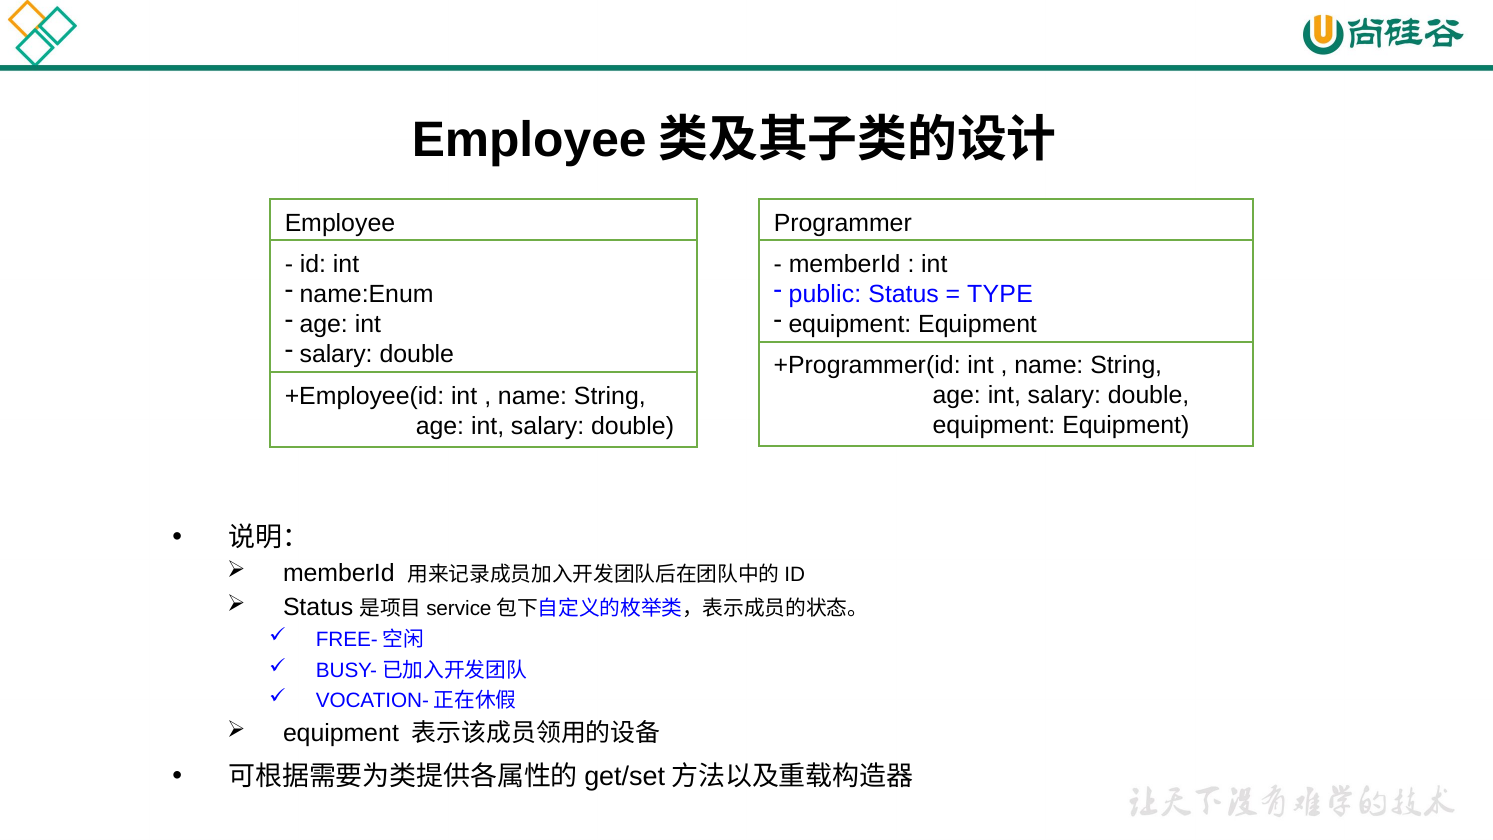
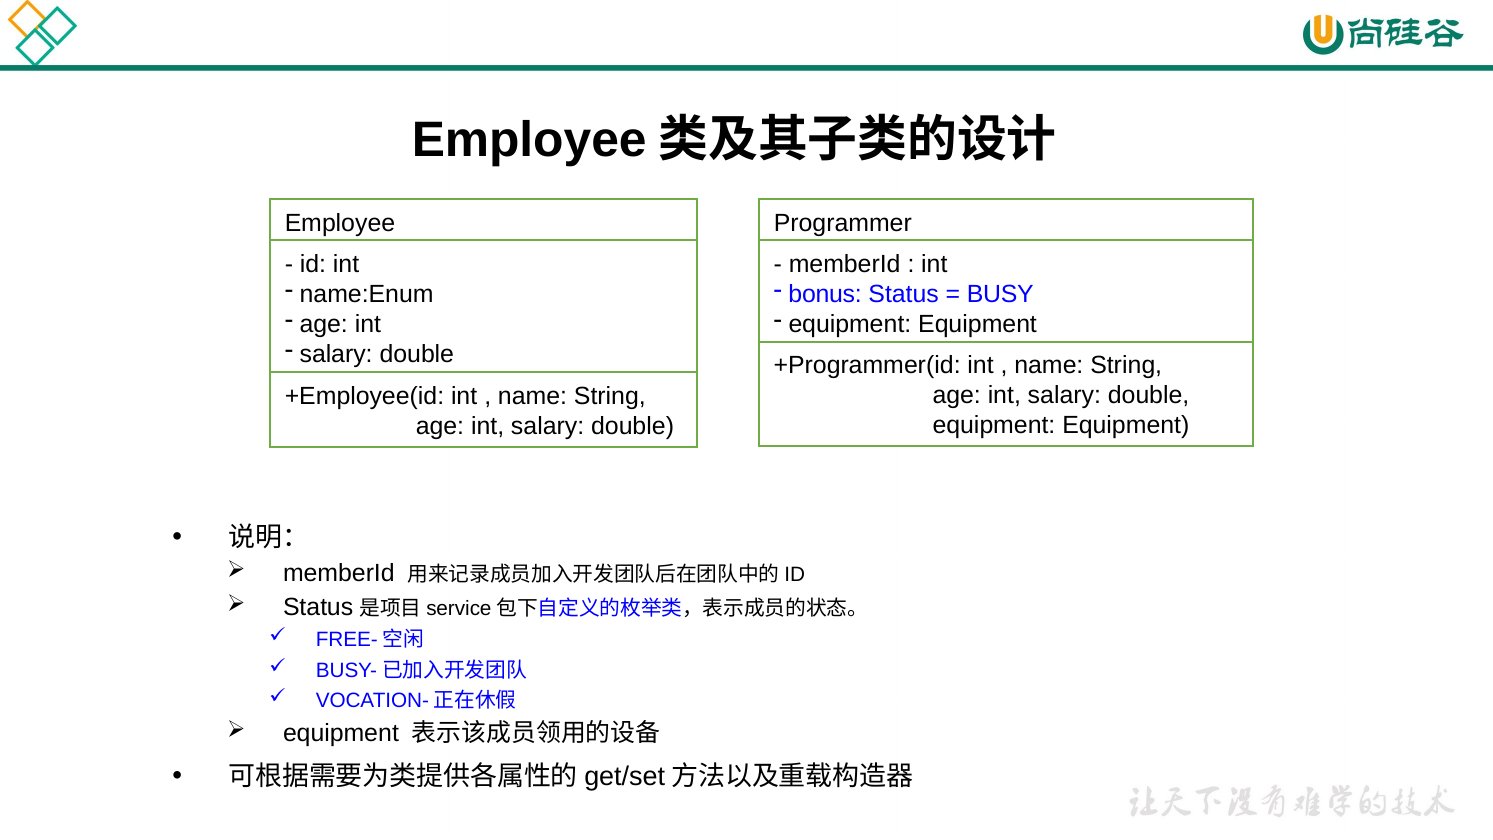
public: public -> bonus
TYPE: TYPE -> BUSY
